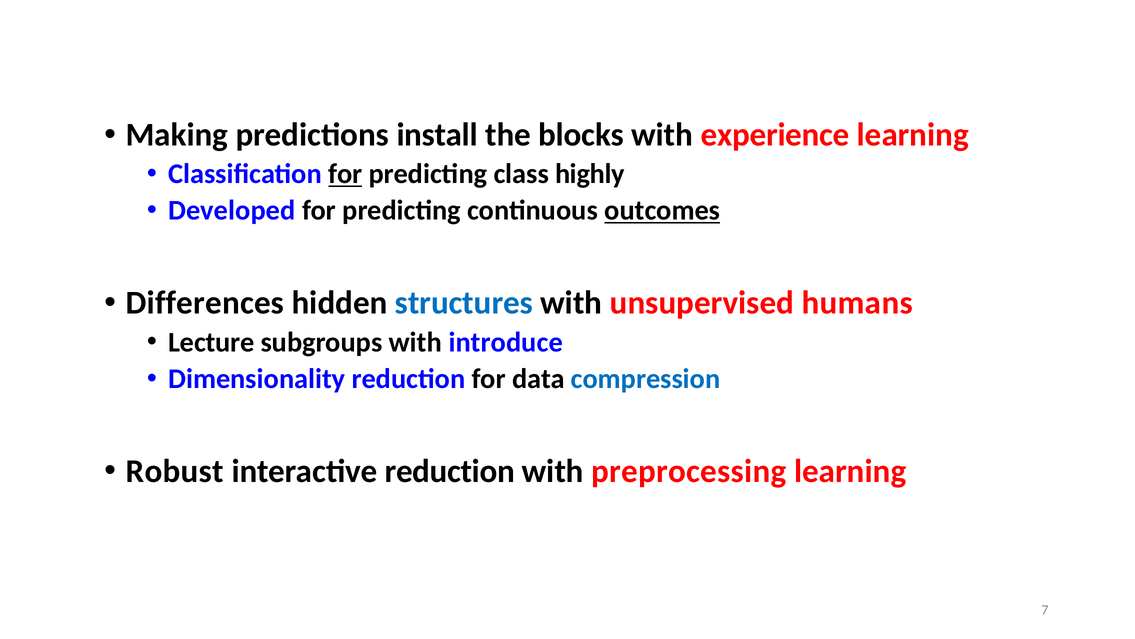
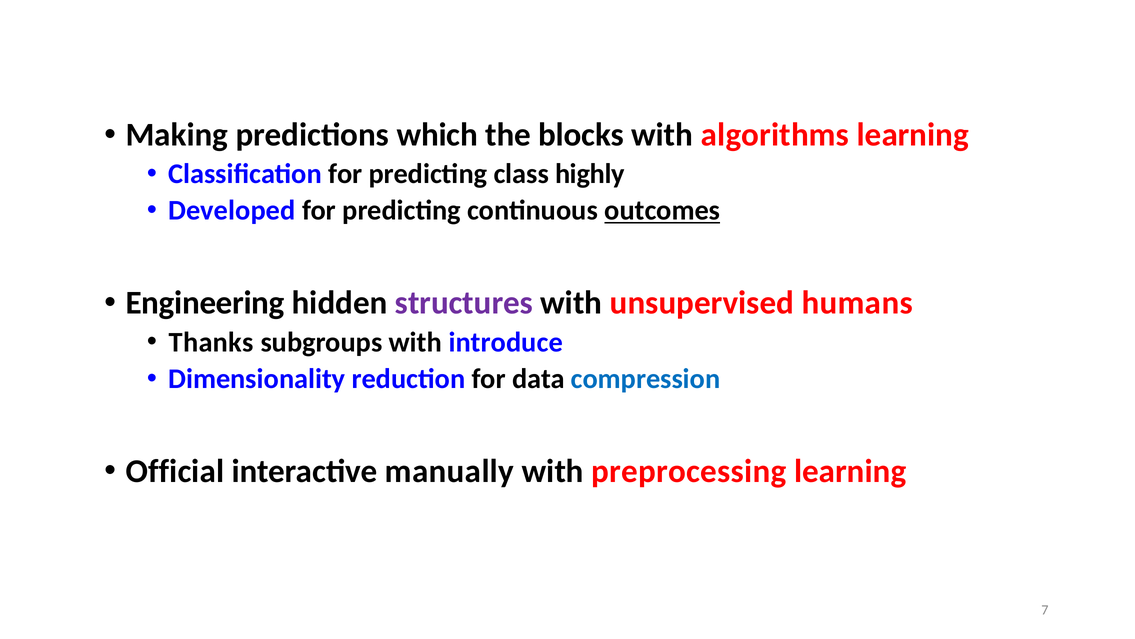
install: install -> which
experience: experience -> algorithms
for at (345, 174) underline: present -> none
Differences: Differences -> Engineering
structures colour: blue -> purple
Lecture: Lecture -> Thanks
Robust: Robust -> Official
interactive reduction: reduction -> manually
